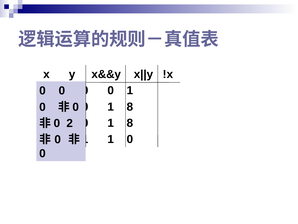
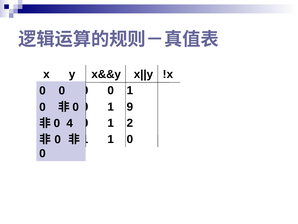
8 at (130, 107): 8 -> 9
8 at (130, 123): 8 -> 2
2: 2 -> 4
